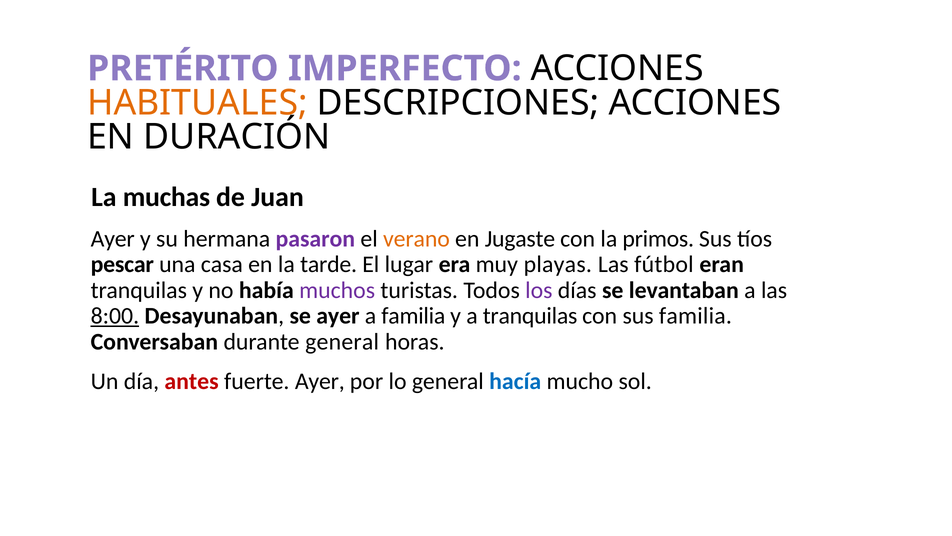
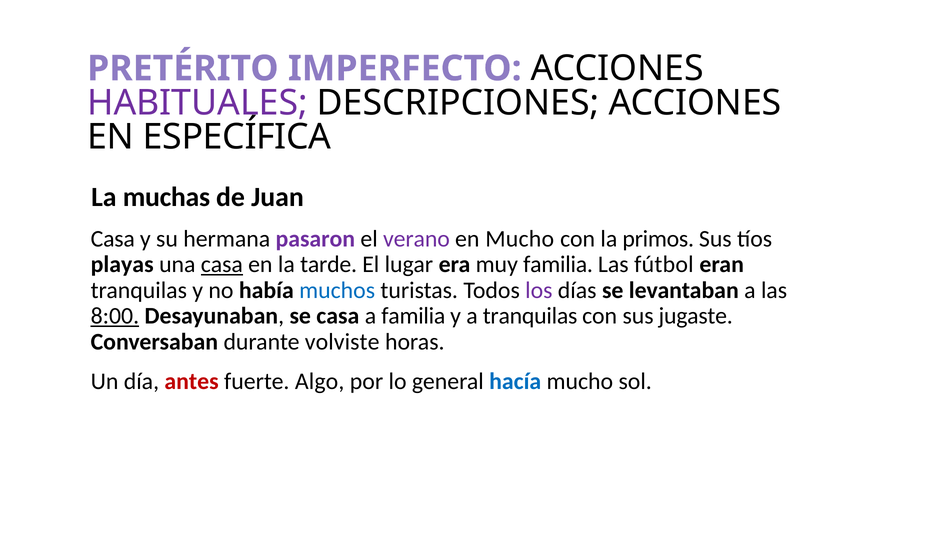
HABITUALES colour: orange -> purple
DURACIÓN: DURACIÓN -> ESPECÍFICA
Ayer at (113, 239): Ayer -> Casa
verano colour: orange -> purple
en Jugaste: Jugaste -> Mucho
pescar: pescar -> playas
casa at (222, 264) underline: none -> present
muy playas: playas -> familia
muchos colour: purple -> blue
se ayer: ayer -> casa
sus familia: familia -> jugaste
durante general: general -> volviste
fuerte Ayer: Ayer -> Algo
